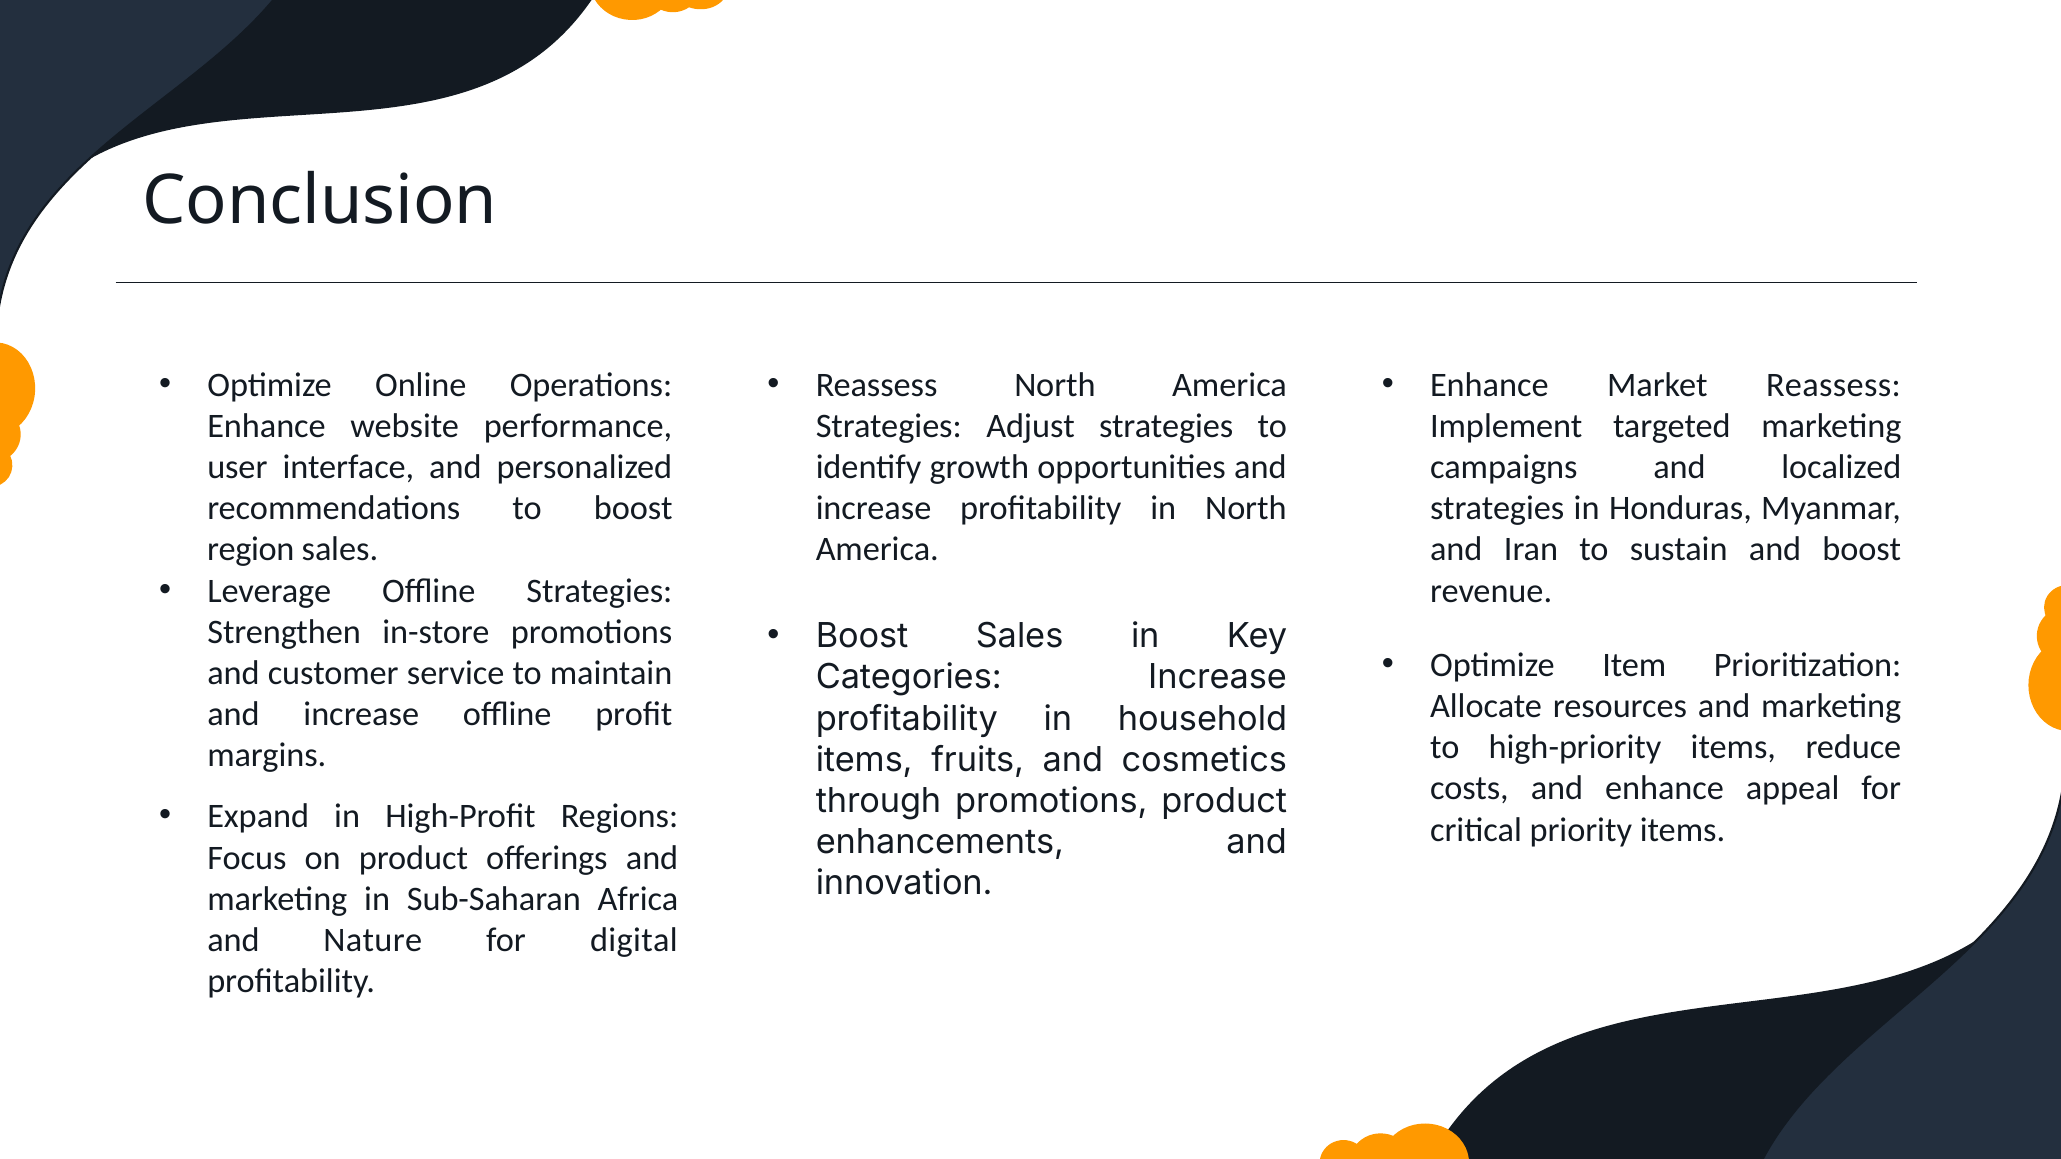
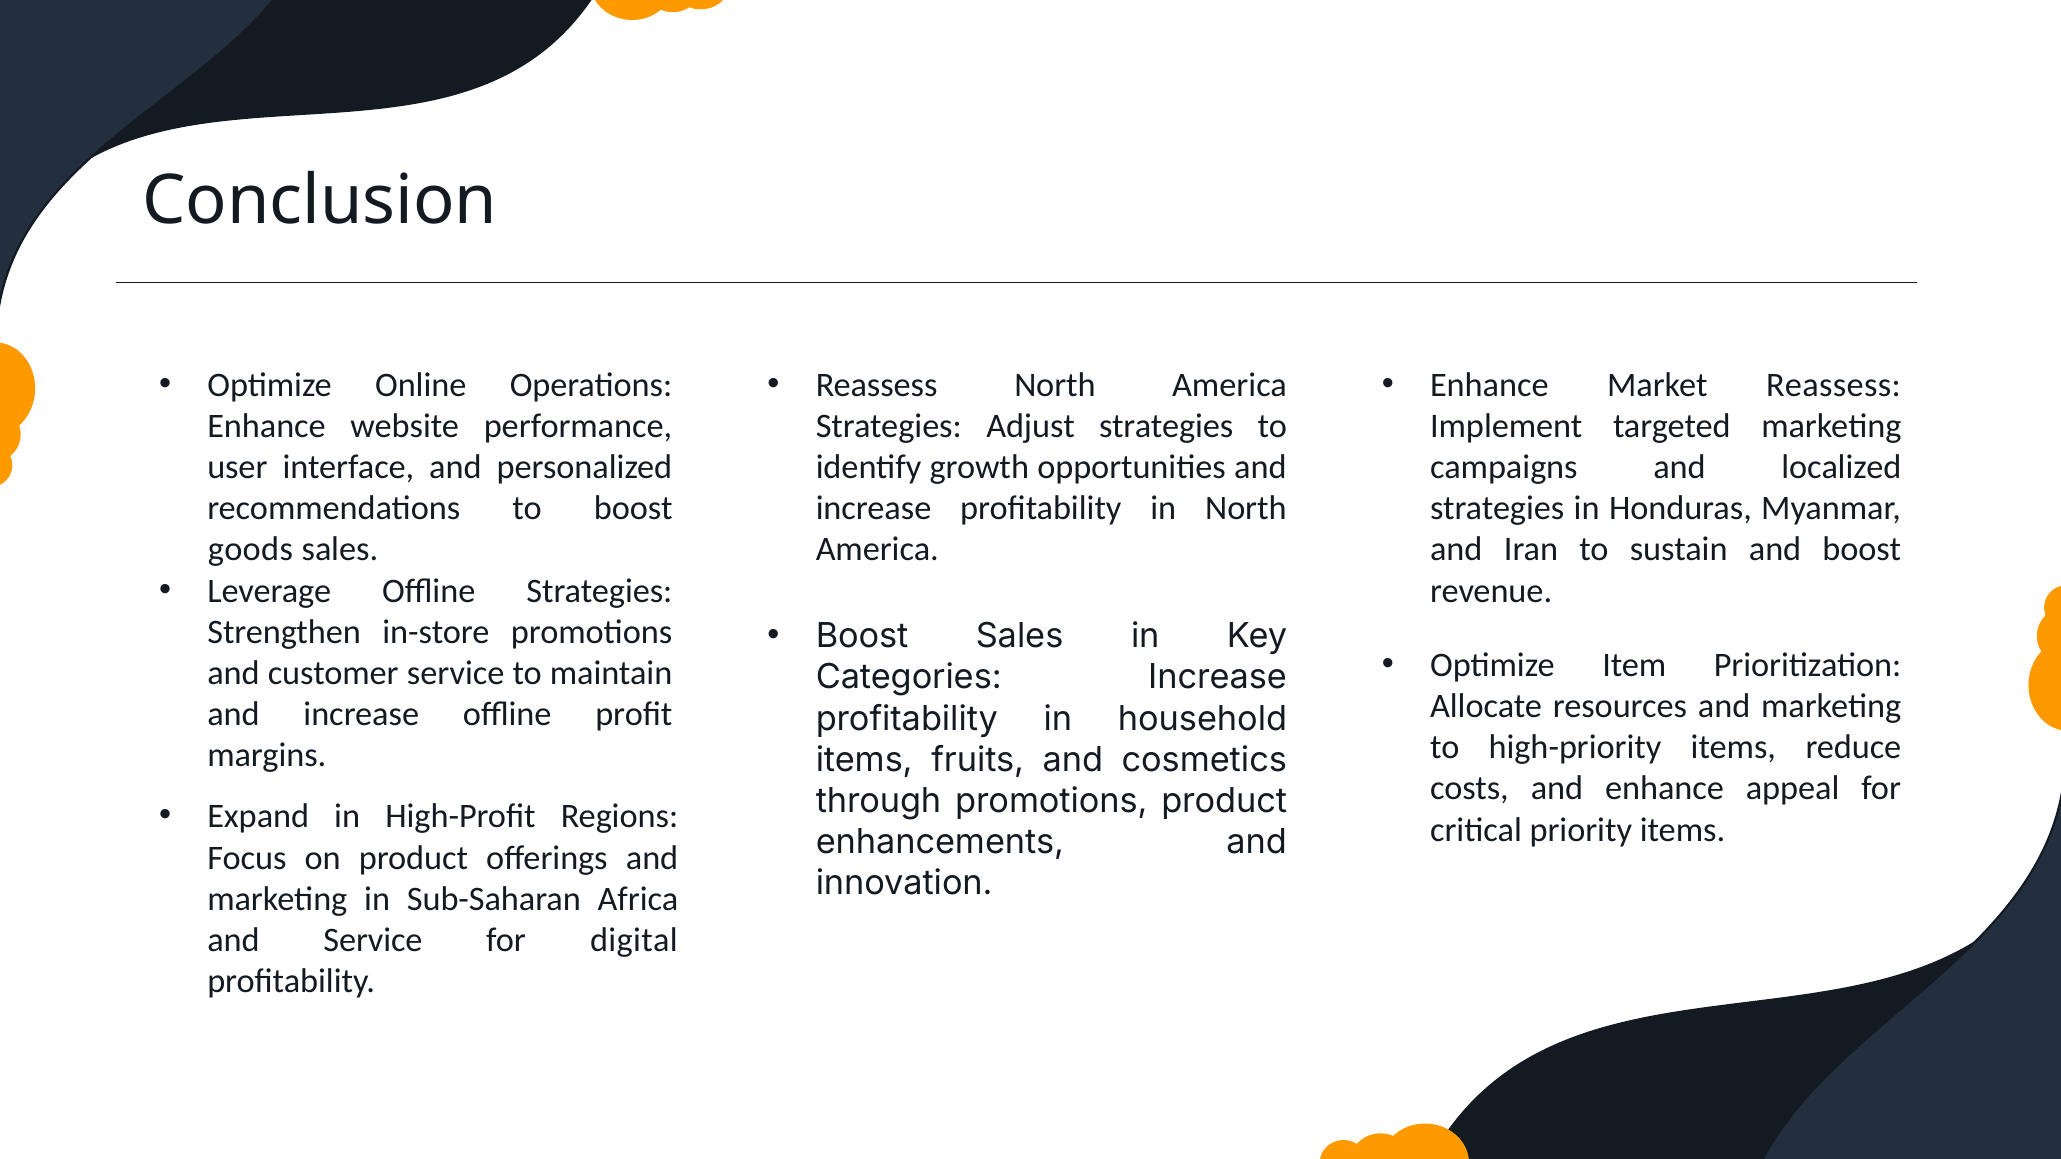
region: region -> goods
and Nature: Nature -> Service
